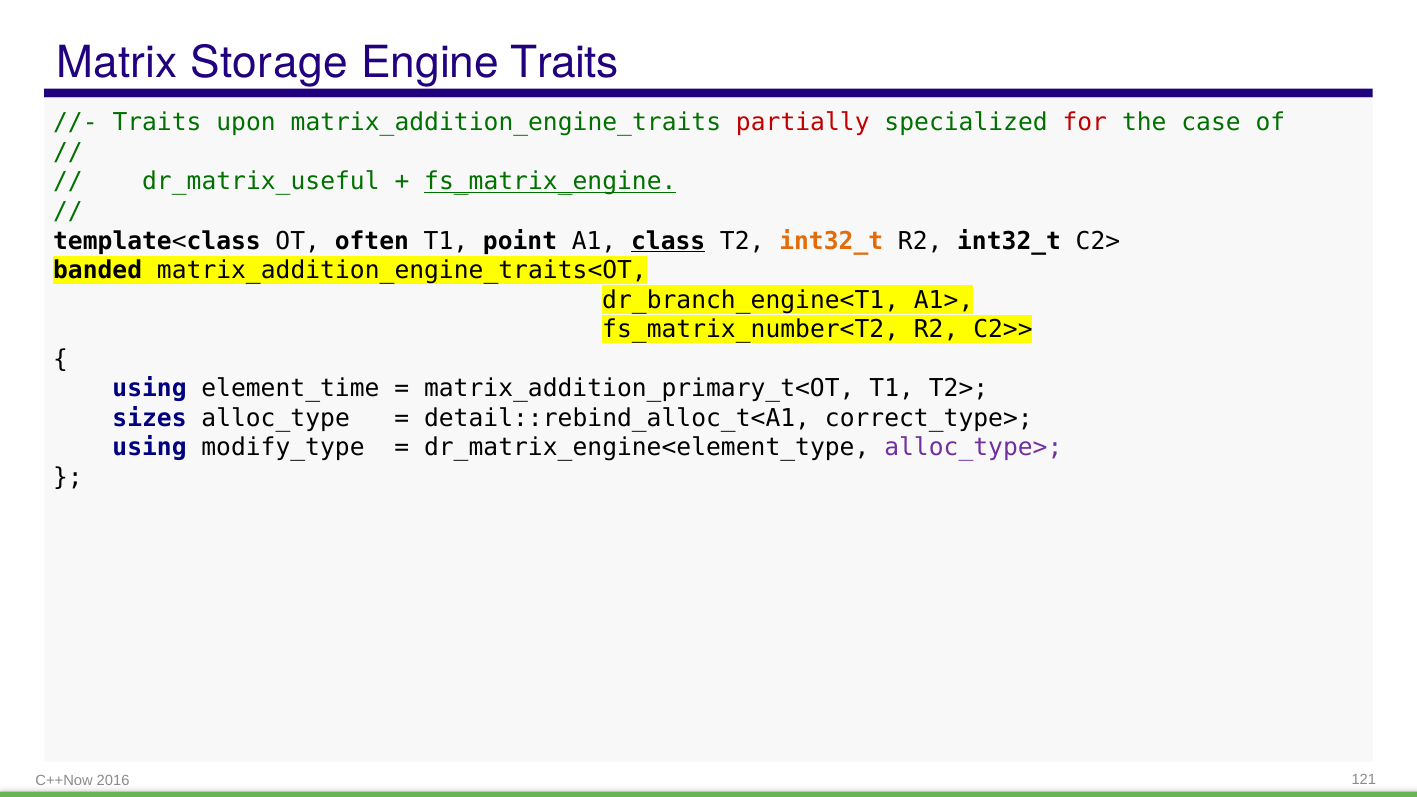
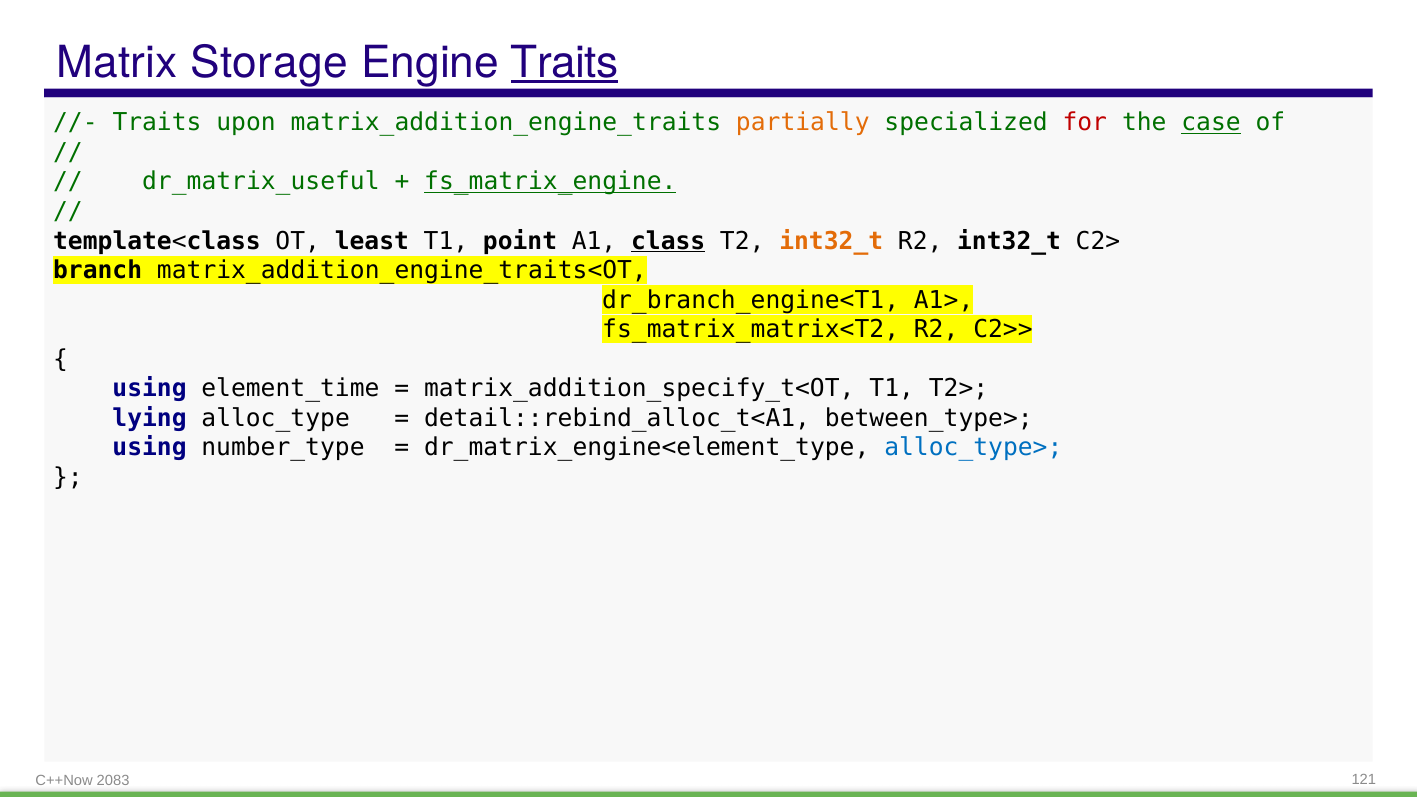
Traits at (565, 63) underline: none -> present
partially colour: red -> orange
case underline: none -> present
often: often -> least
banded: banded -> branch
fs_matrix_number<T2: fs_matrix_number<T2 -> fs_matrix_matrix<T2
matrix_addition_primary_t<OT: matrix_addition_primary_t<OT -> matrix_addition_specify_t<OT
sizes: sizes -> lying
correct_type>: correct_type> -> between_type>
modify_type: modify_type -> number_type
alloc_type> colour: purple -> blue
2016: 2016 -> 2083
